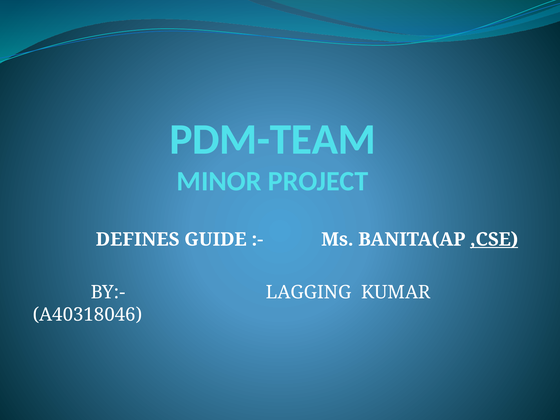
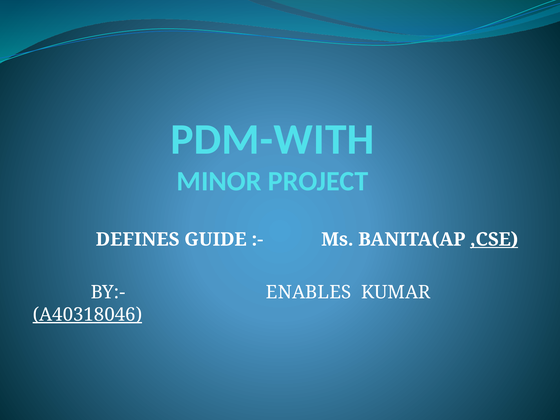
PDM-TEAM: PDM-TEAM -> PDM-WITH
LAGGING: LAGGING -> ENABLES
A40318046 underline: none -> present
